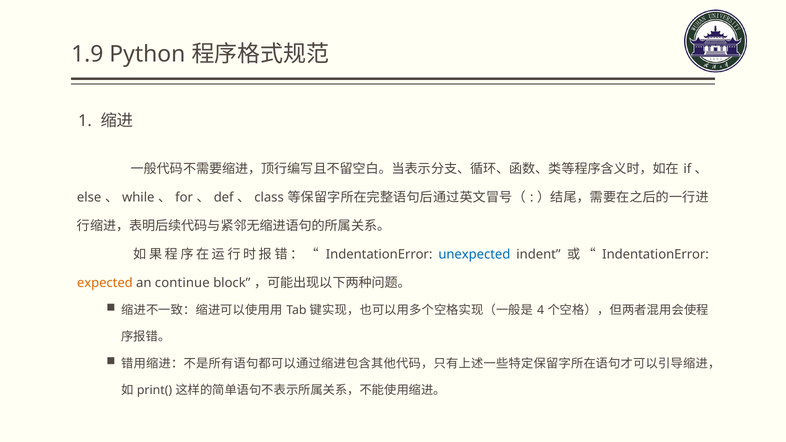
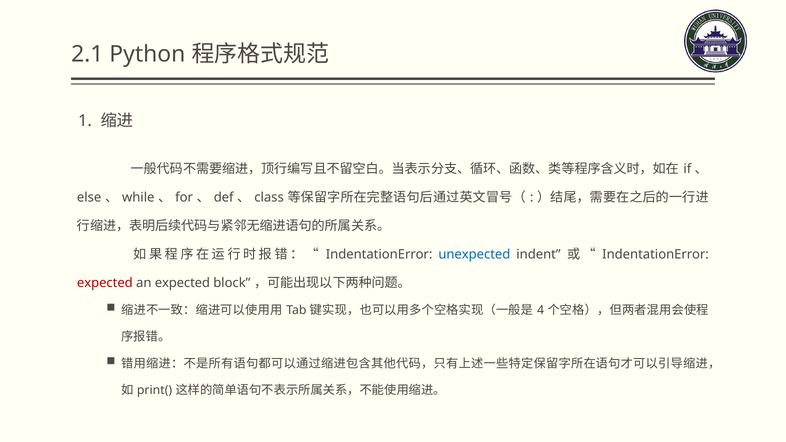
1.9: 1.9 -> 2.1
expected at (105, 283) colour: orange -> red
an continue: continue -> expected
